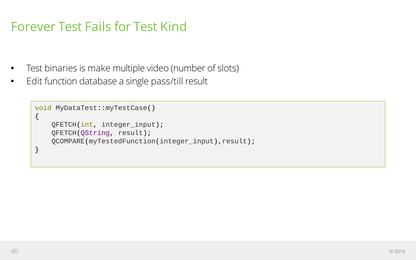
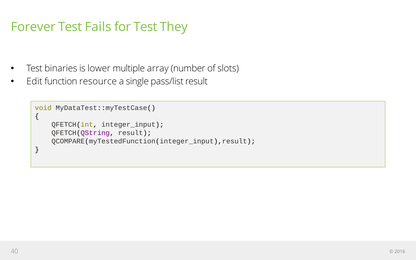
Kind: Kind -> They
make: make -> lower
video: video -> array
database: database -> resource
pass/till: pass/till -> pass/list
